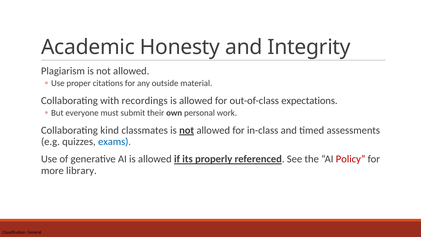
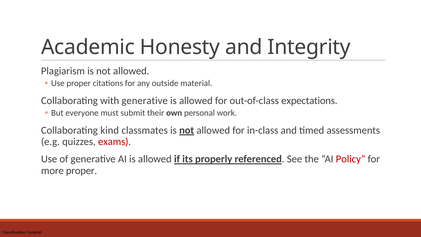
with recordings: recordings -> generative
exams colour: blue -> red
more library: library -> proper
